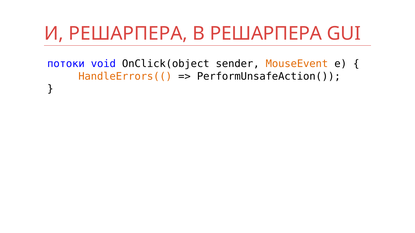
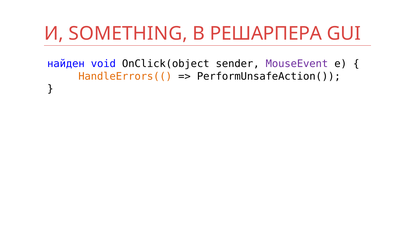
И РЕШАРПЕРА: РЕШАРПЕРА -> SOMETHING
потоки: потоки -> найден
MouseEvent colour: orange -> purple
